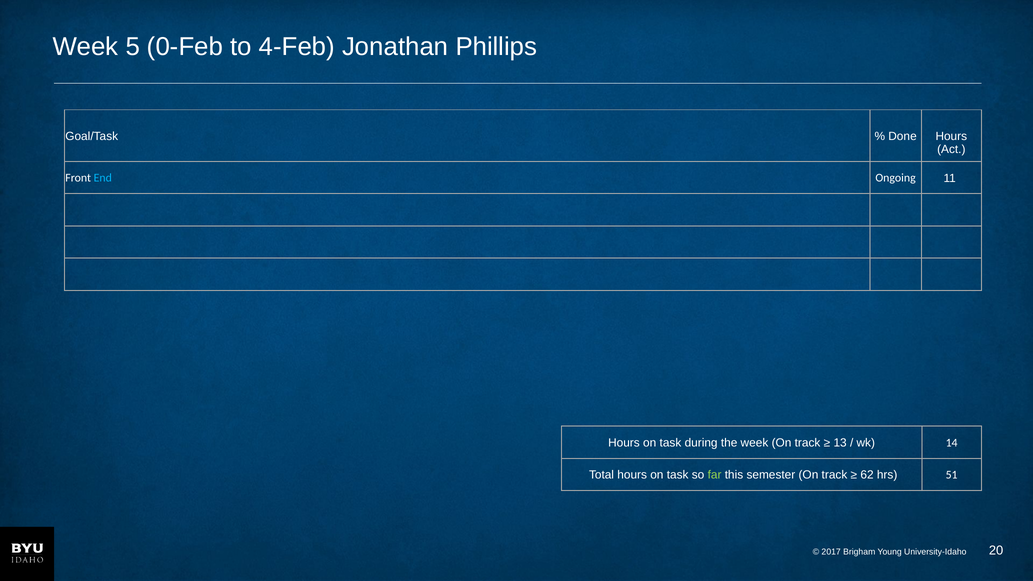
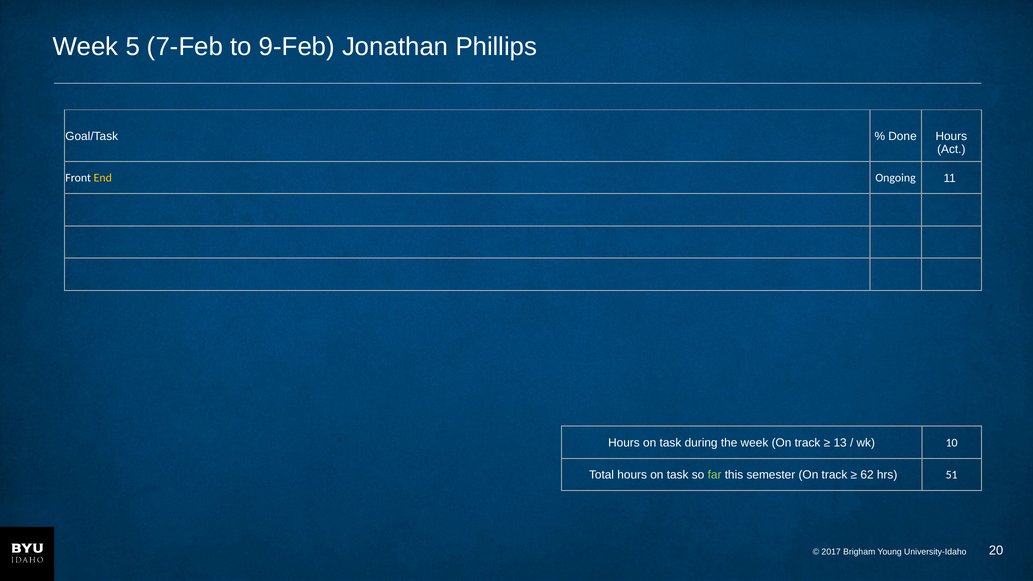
0-Feb: 0-Feb -> 7-Feb
4-Feb: 4-Feb -> 9-Feb
End colour: light blue -> yellow
14: 14 -> 10
